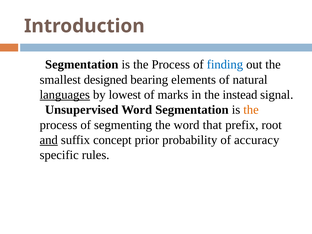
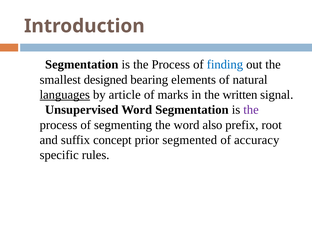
lowest: lowest -> article
instead: instead -> written
the at (251, 110) colour: orange -> purple
that: that -> also
and underline: present -> none
probability: probability -> segmented
